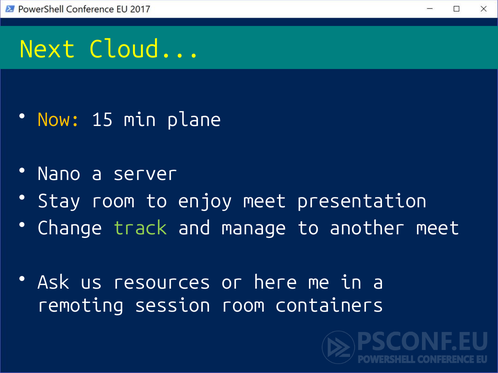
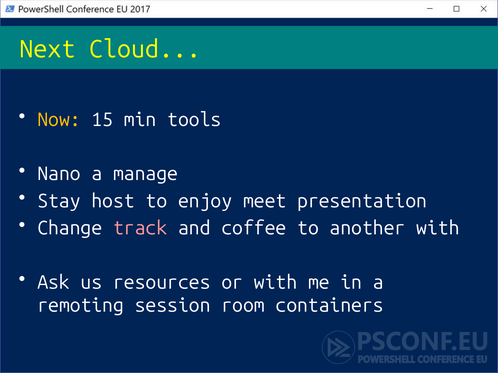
plane: plane -> tools
server: server -> manage
Stay room: room -> host
track colour: light green -> pink
manage: manage -> coffee
another meet: meet -> with
or here: here -> with
